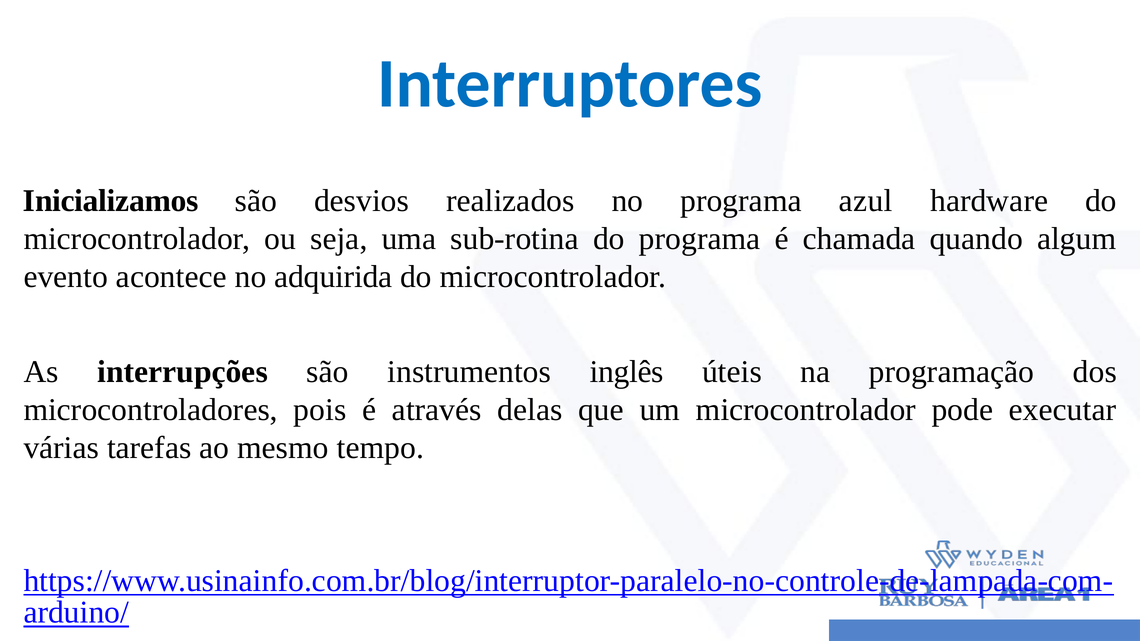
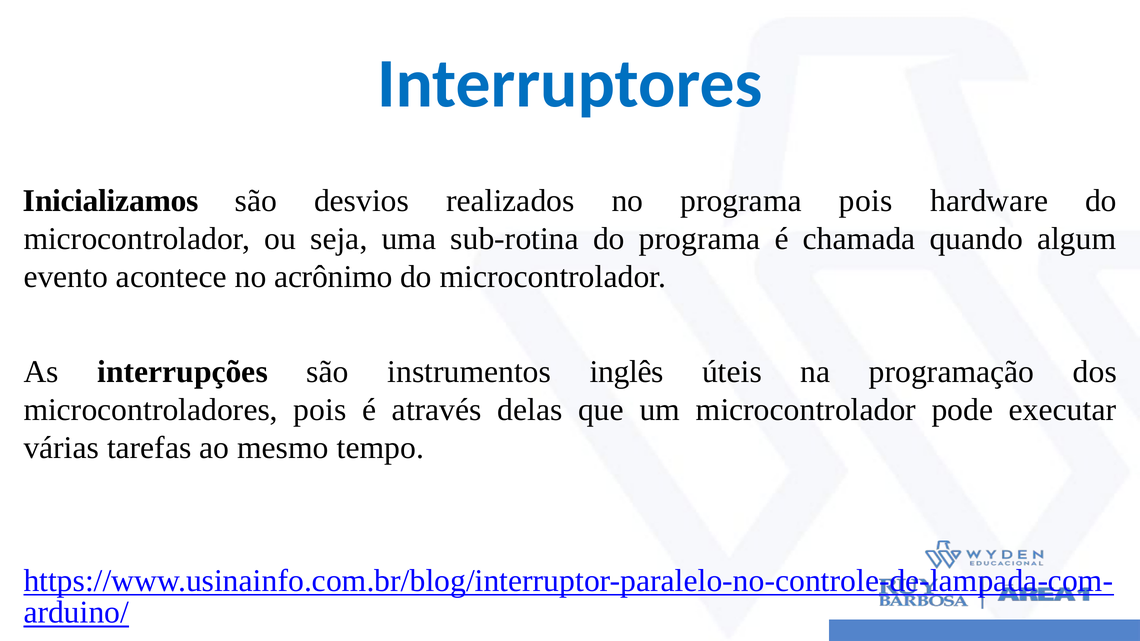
programa azul: azul -> pois
adquirida: adquirida -> acrônimo
